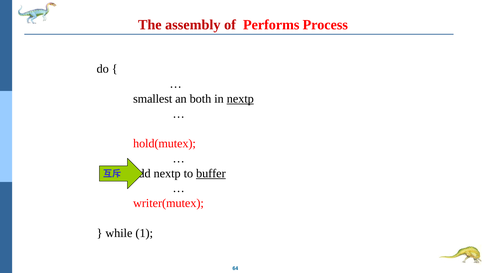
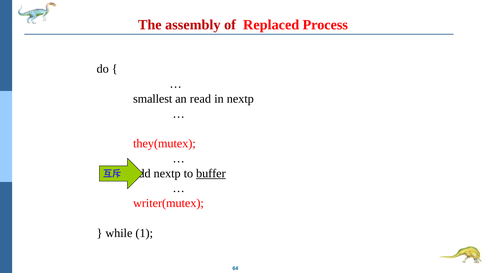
Performs: Performs -> Replaced
both: both -> read
nextp at (240, 99) underline: present -> none
hold(mutex: hold(mutex -> they(mutex
